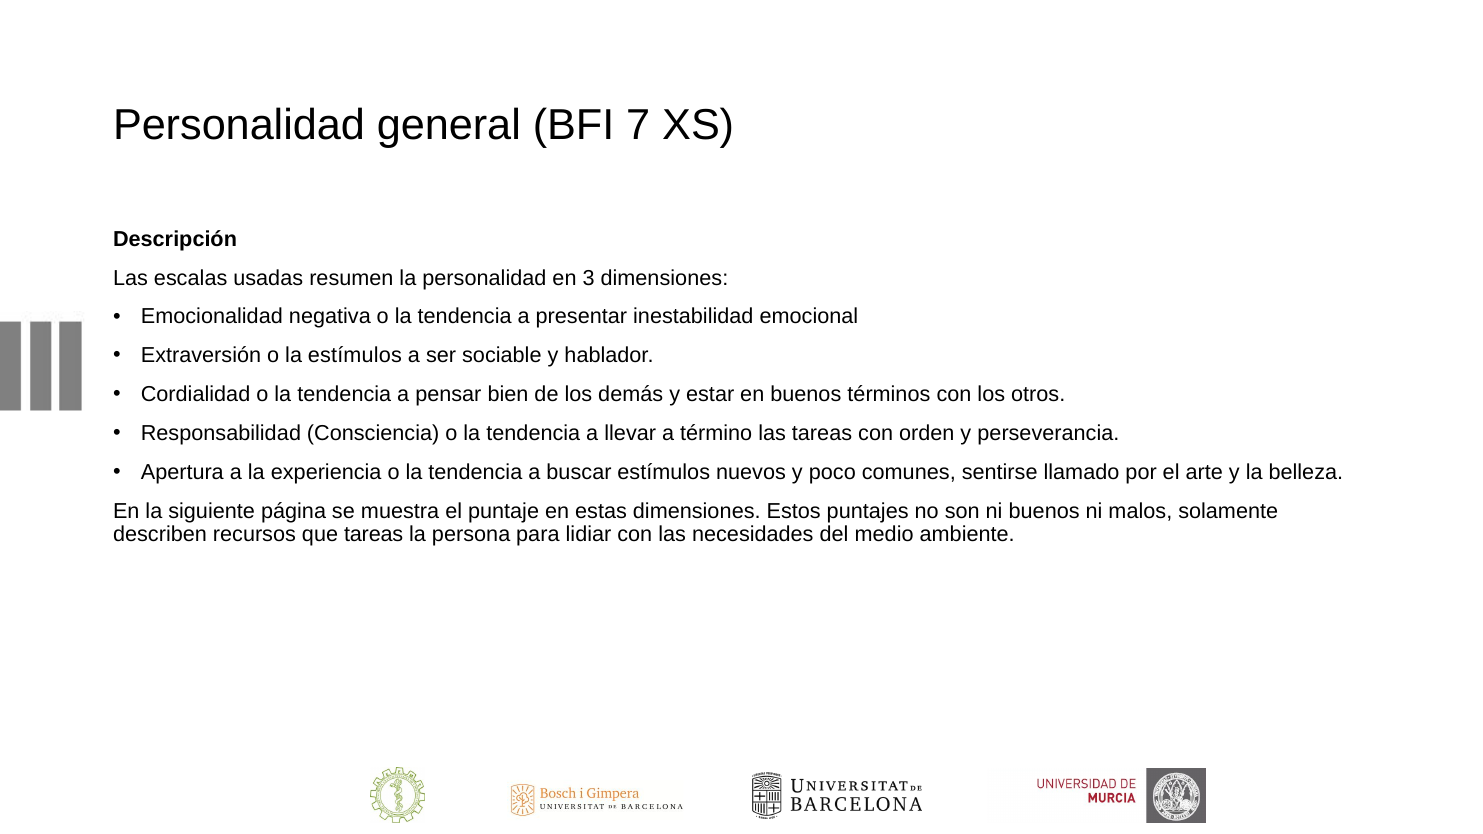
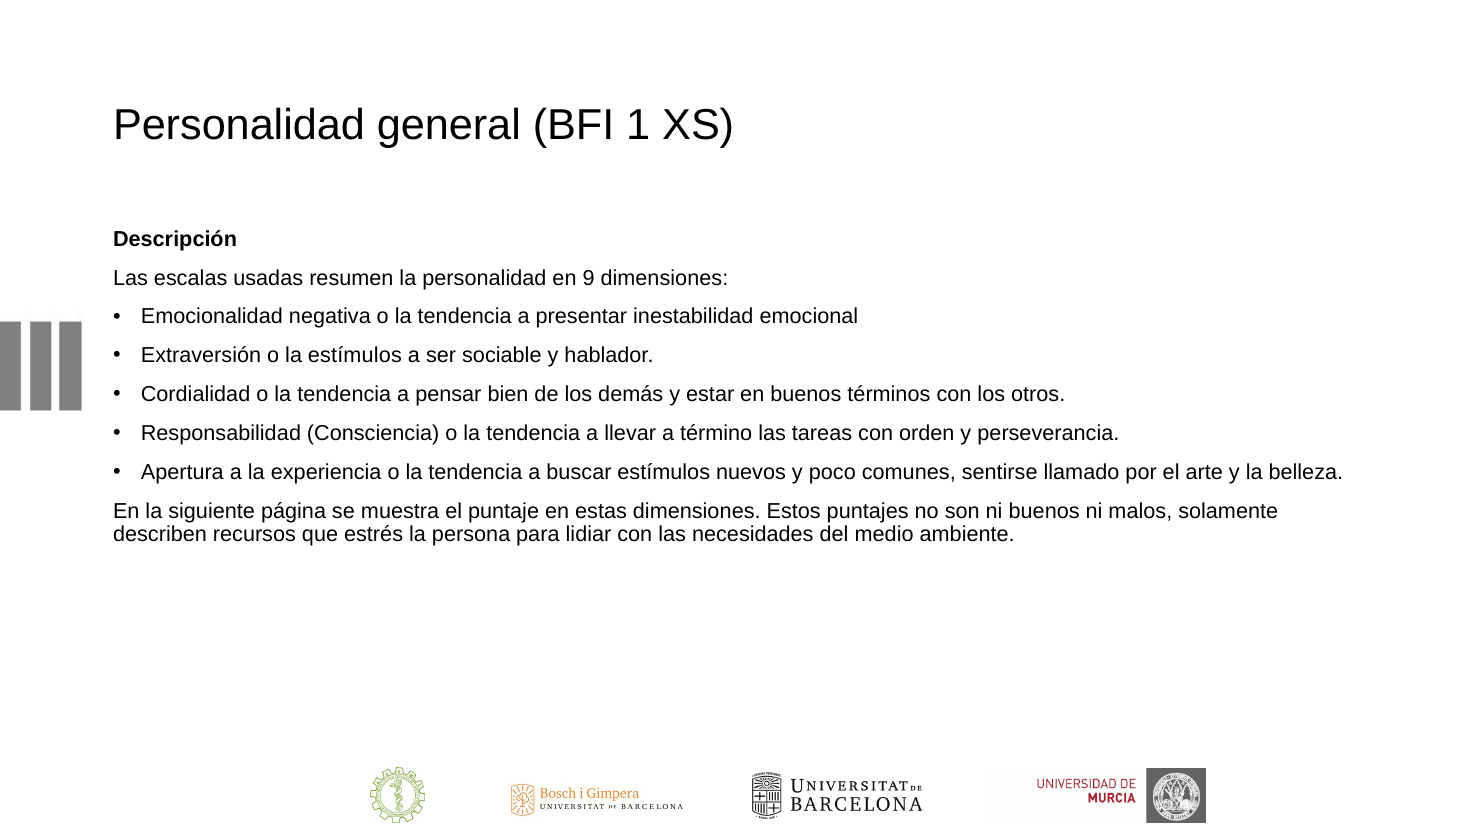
7: 7 -> 1
3: 3 -> 9
que tareas: tareas -> estrés
